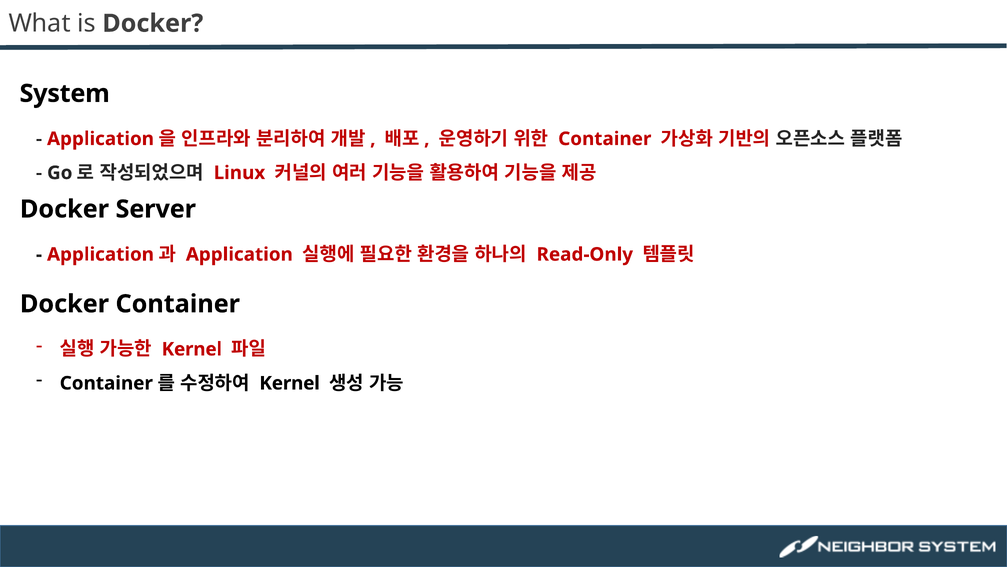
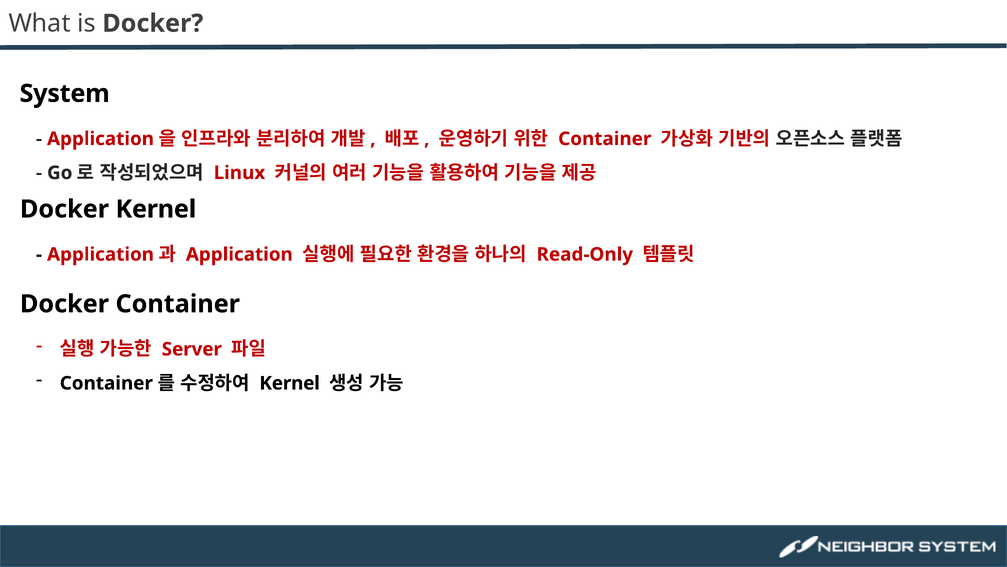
Docker Server: Server -> Kernel
Kernel at (192, 349): Kernel -> Server
